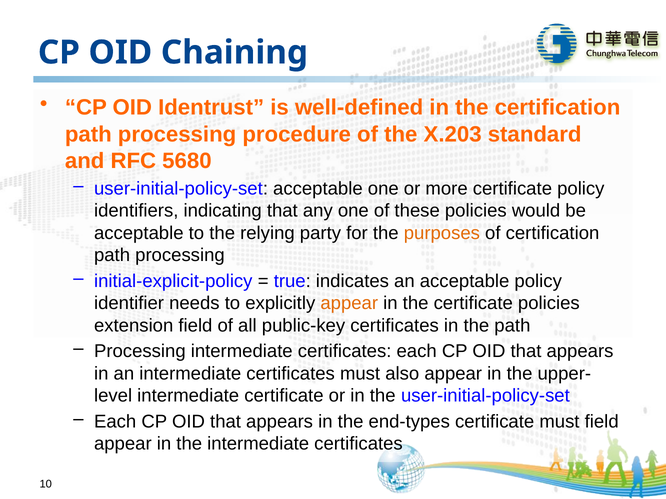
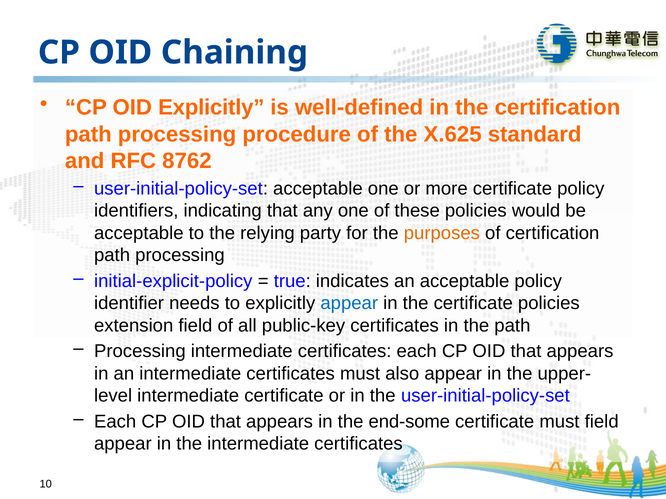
OID Identrust: Identrust -> Explicitly
X.203: X.203 -> X.625
5680: 5680 -> 8762
appear at (349, 304) colour: orange -> blue
end-types: end-types -> end-some
